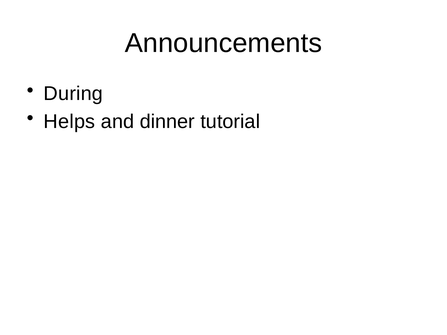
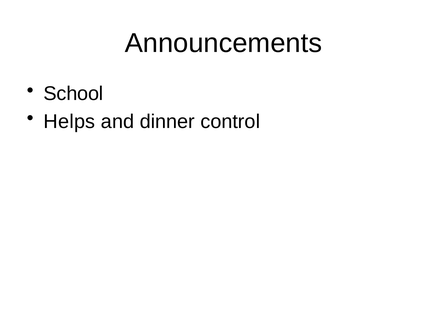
During: During -> School
tutorial: tutorial -> control
